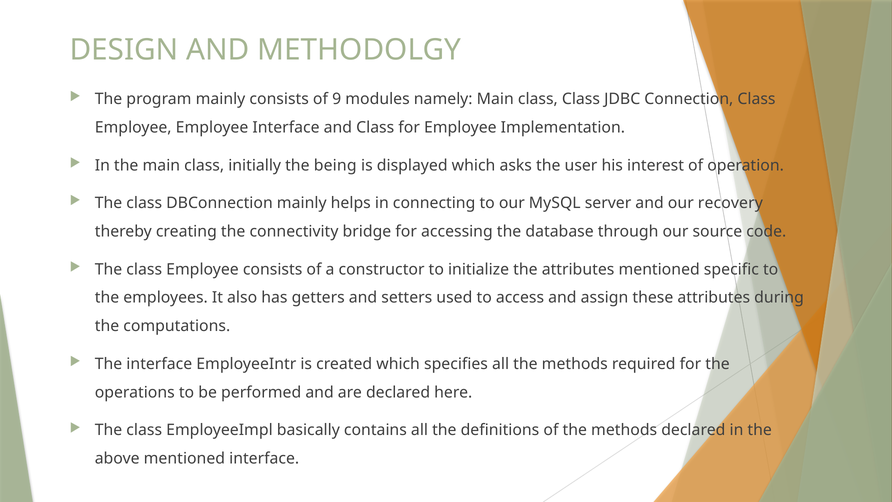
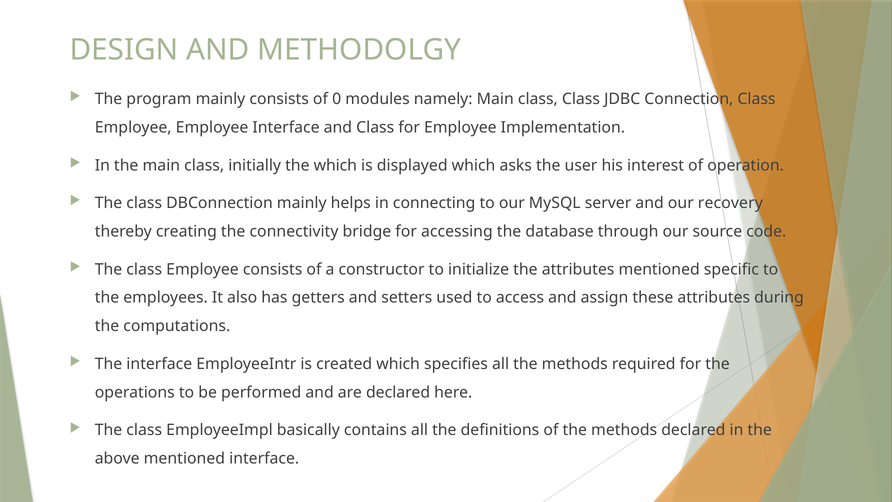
9: 9 -> 0
the being: being -> which
